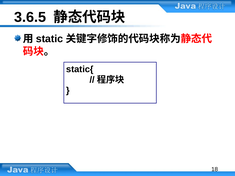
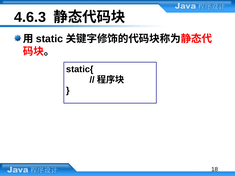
3.6.5: 3.6.5 -> 4.6.3
